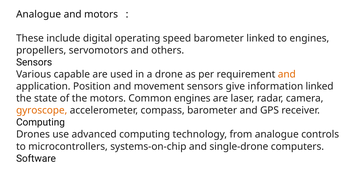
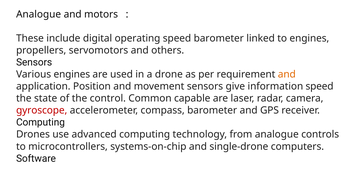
Various capable: capable -> engines
information linked: linked -> speed
the motors: motors -> control
Common engines: engines -> capable
gyroscope colour: orange -> red
